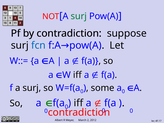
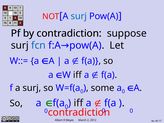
surj at (79, 16) colour: green -> blue
